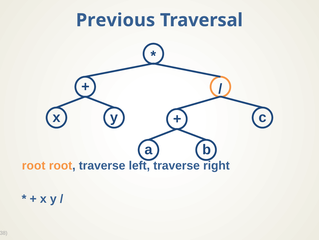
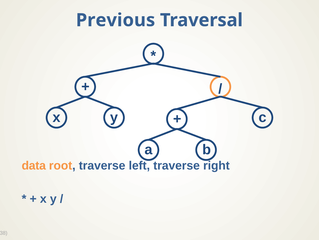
root at (34, 165): root -> data
